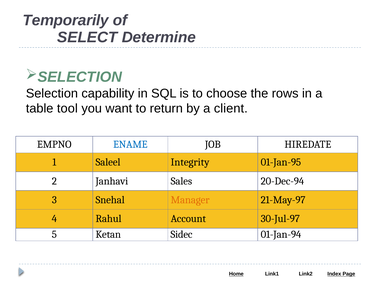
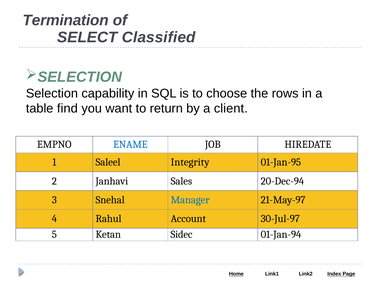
Temporarily: Temporarily -> Termination
Determine: Determine -> Classified
tool: tool -> find
Manager colour: orange -> blue
